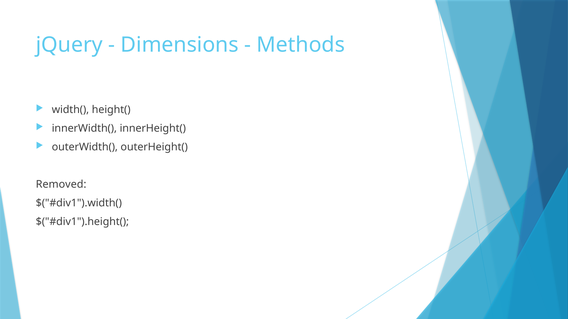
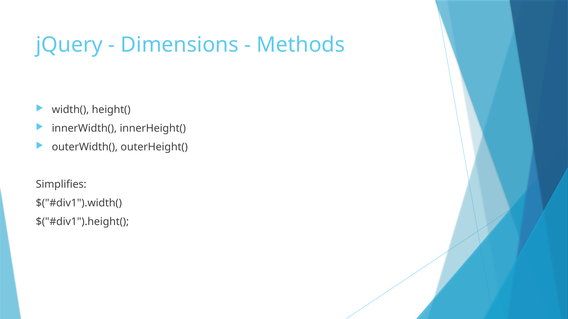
Removed: Removed -> Simplifies
